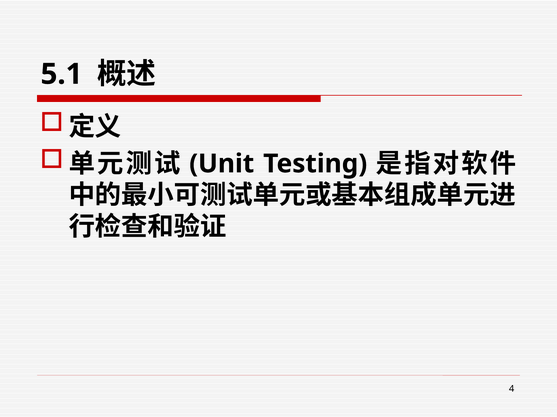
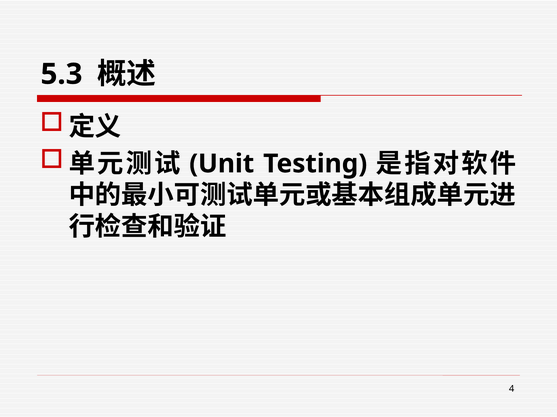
5.1: 5.1 -> 5.3
